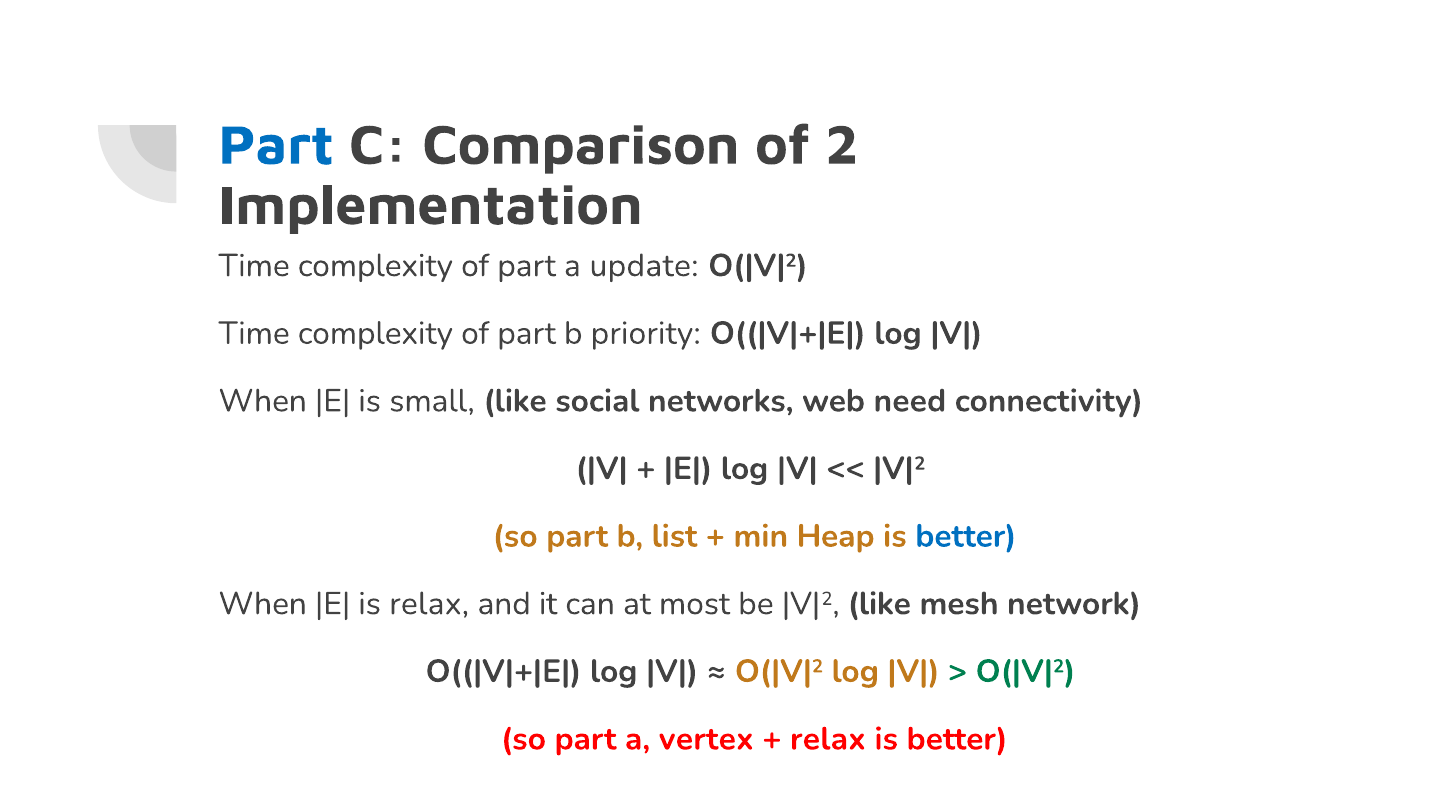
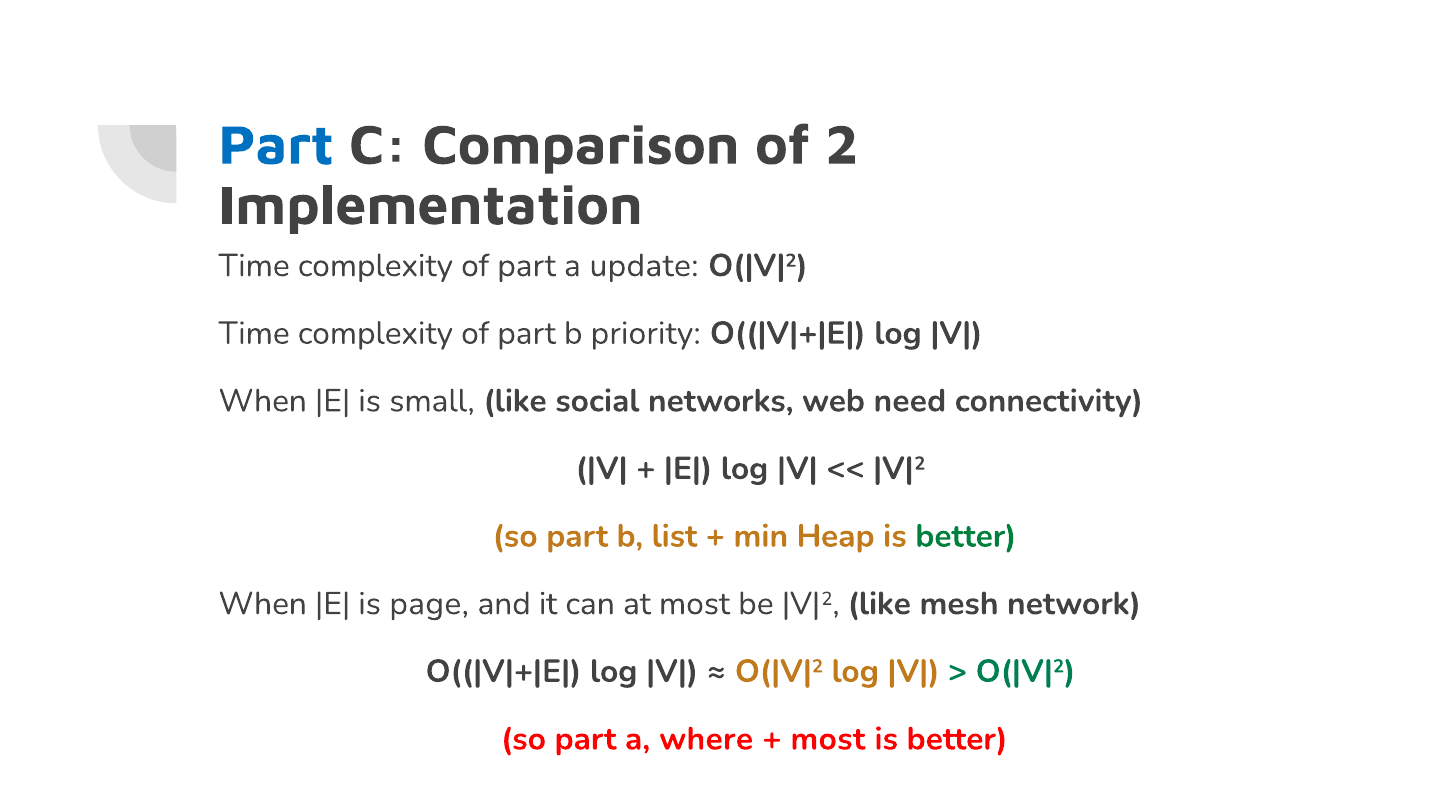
better at (966, 536) colour: blue -> green
is relax: relax -> page
vertex: vertex -> where
relax at (828, 739): relax -> most
